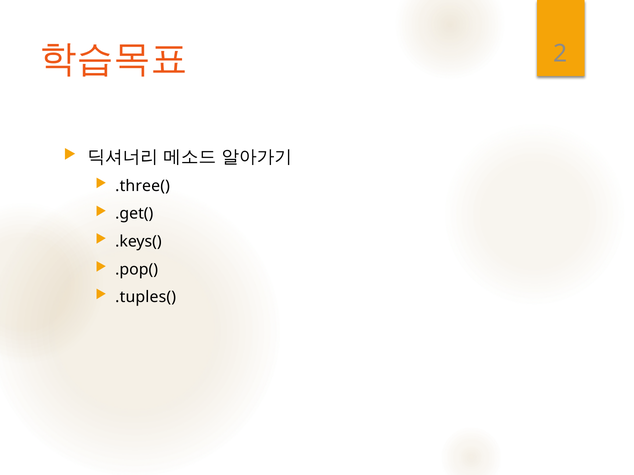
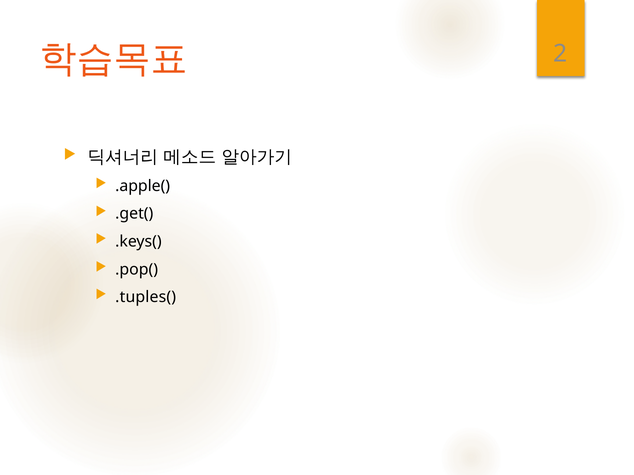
.three(: .three( -> .apple(
